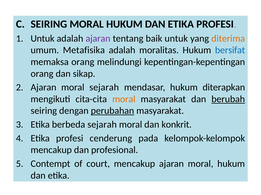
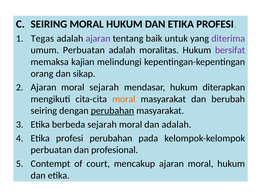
Untuk at (43, 39): Untuk -> Tegas
diterima colour: orange -> purple
umum Metafisika: Metafisika -> Perbuatan
bersifat colour: blue -> purple
memaksa orang: orang -> kajian
berubah underline: present -> none
dan konkrit: konkrit -> adalah
profesi cenderung: cenderung -> perubahan
mencakup at (51, 151): mencakup -> perbuatan
